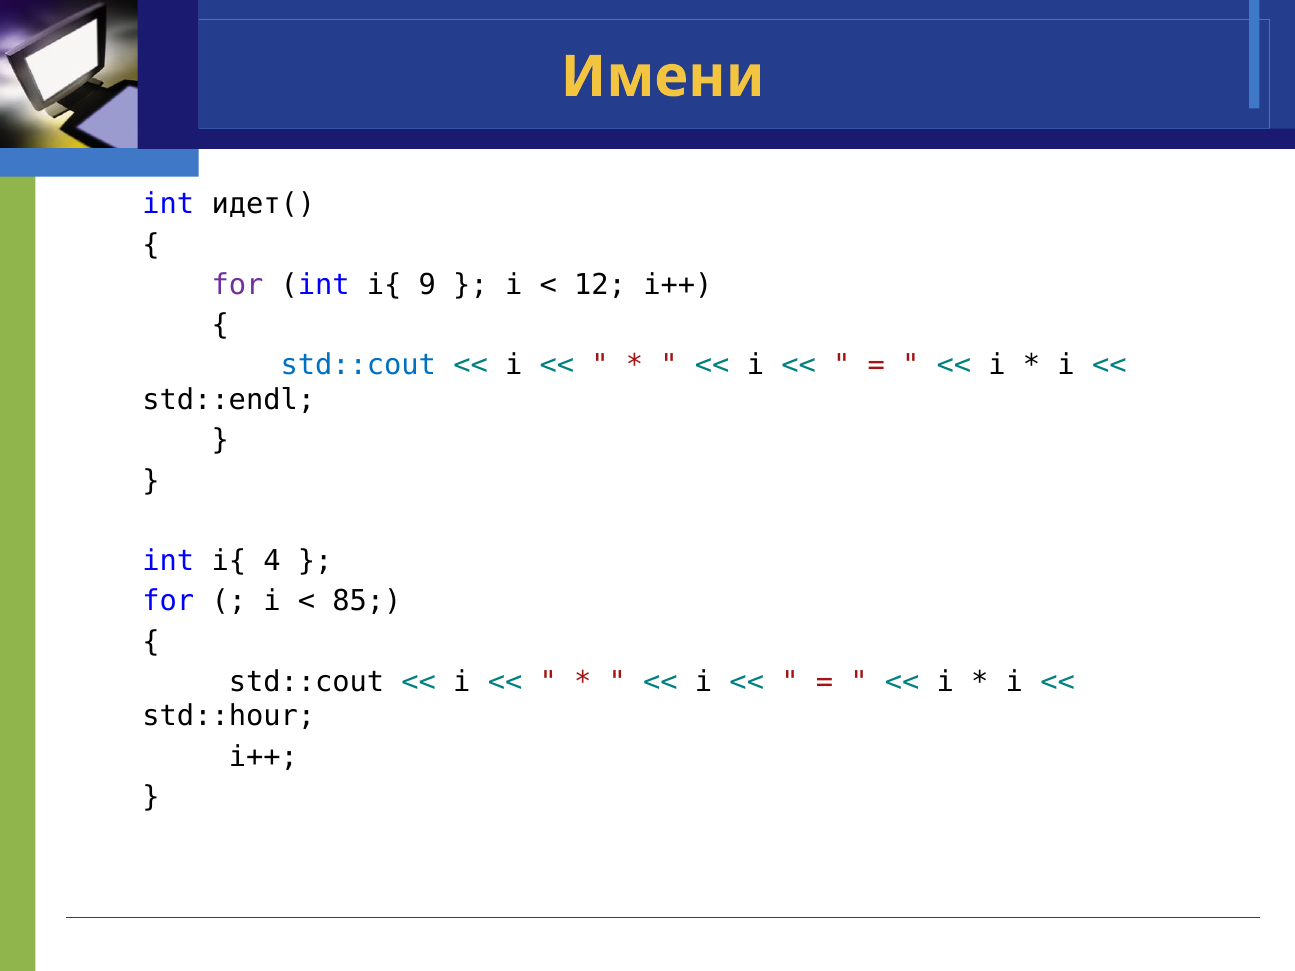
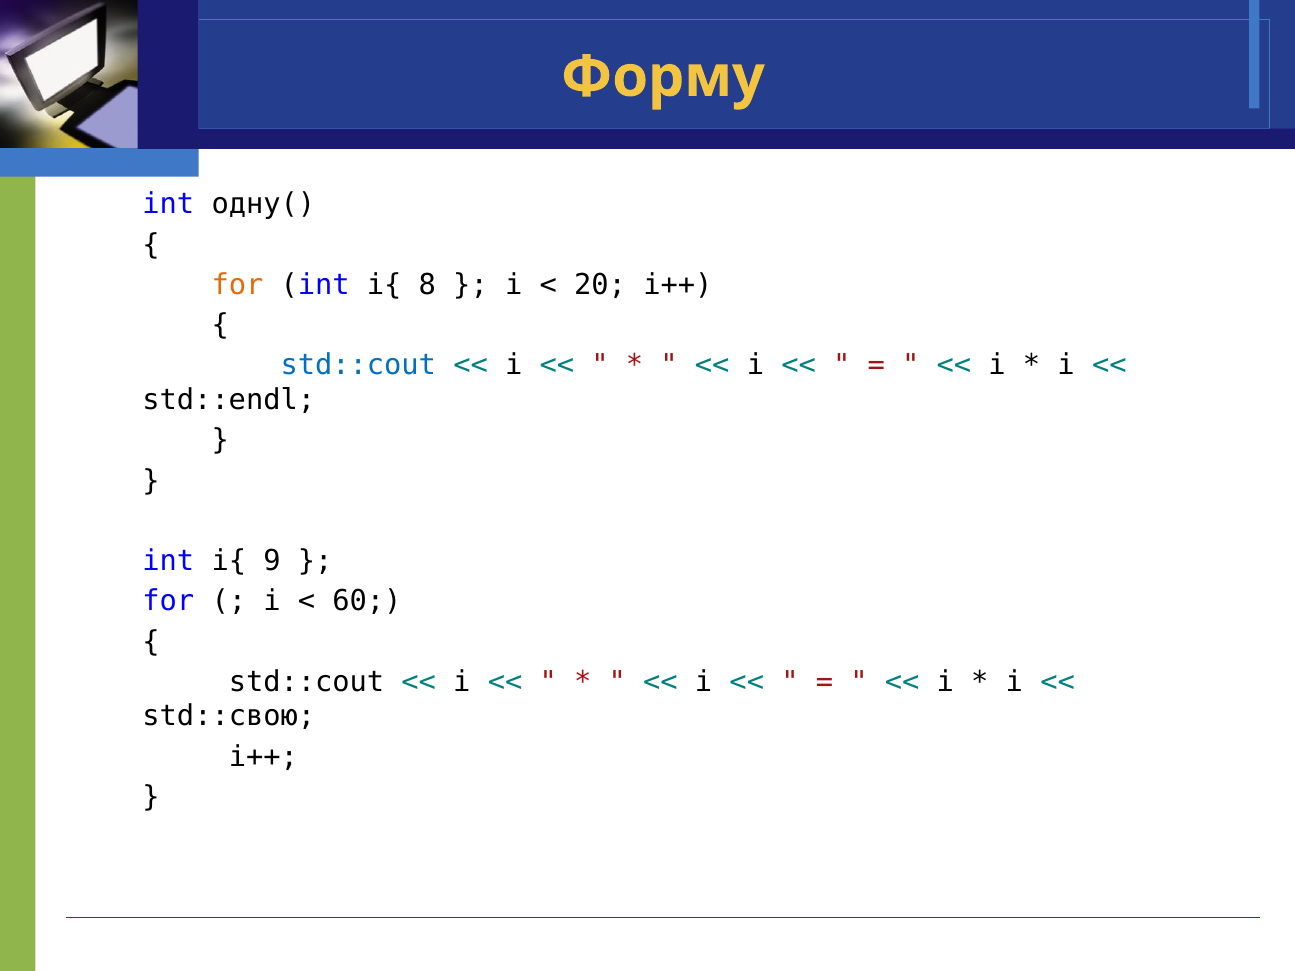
Имени: Имени -> Форму
идет(: идет( -> одну(
for at (237, 285) colour: purple -> orange
9: 9 -> 8
12: 12 -> 20
4: 4 -> 9
85: 85 -> 60
std::hour: std::hour -> std::свою
